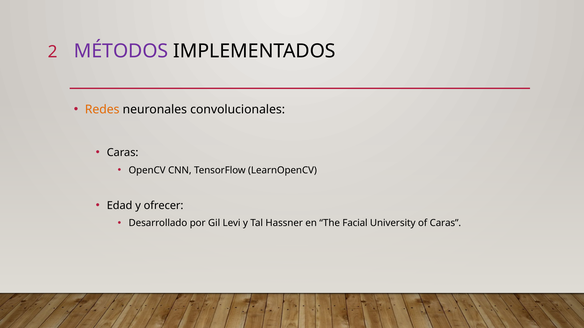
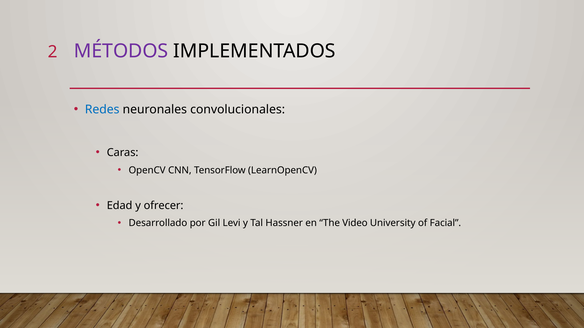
Redes colour: orange -> blue
Facial: Facial -> Video
of Caras: Caras -> Facial
